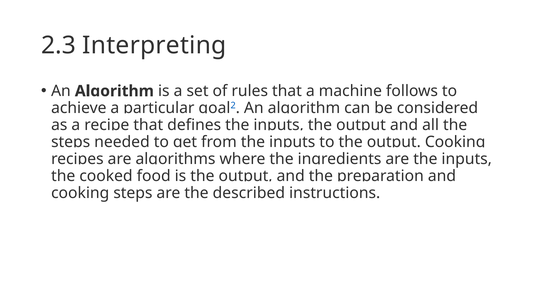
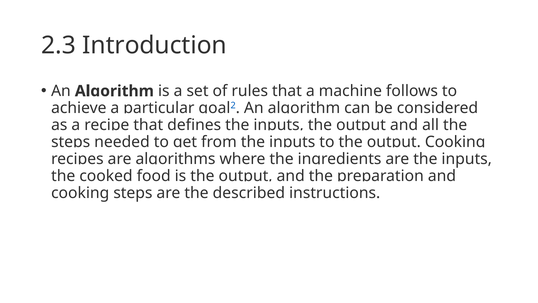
Interpreting: Interpreting -> Introduction
